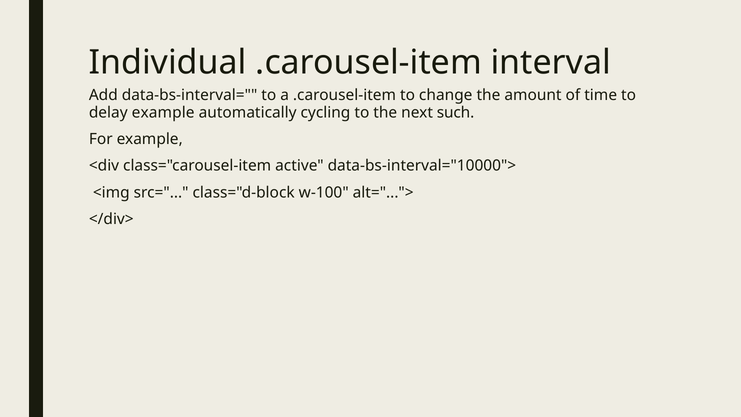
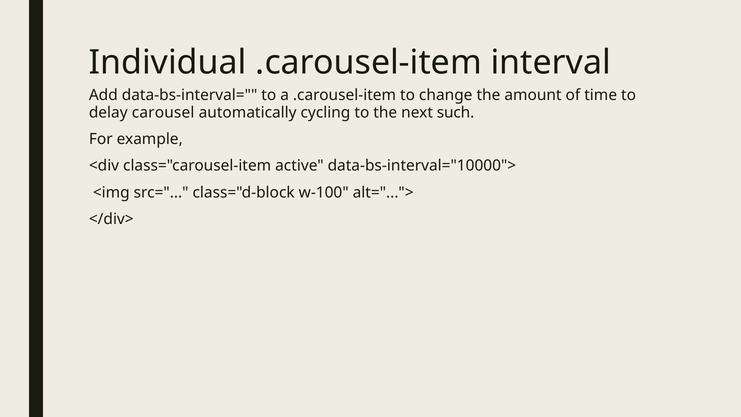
delay example: example -> carousel
